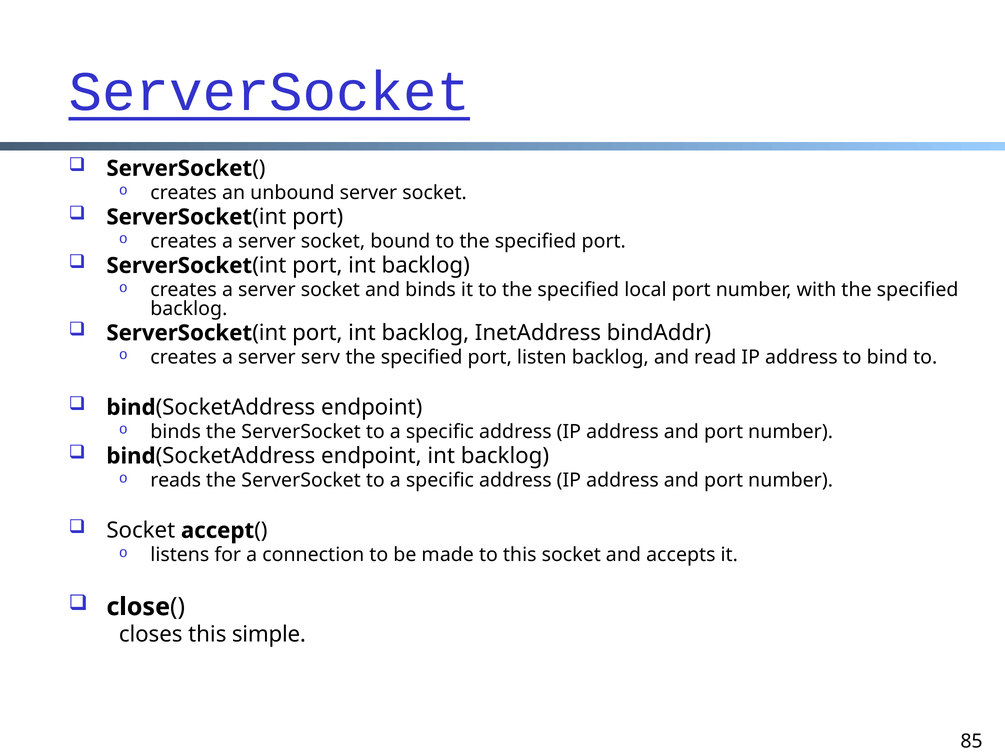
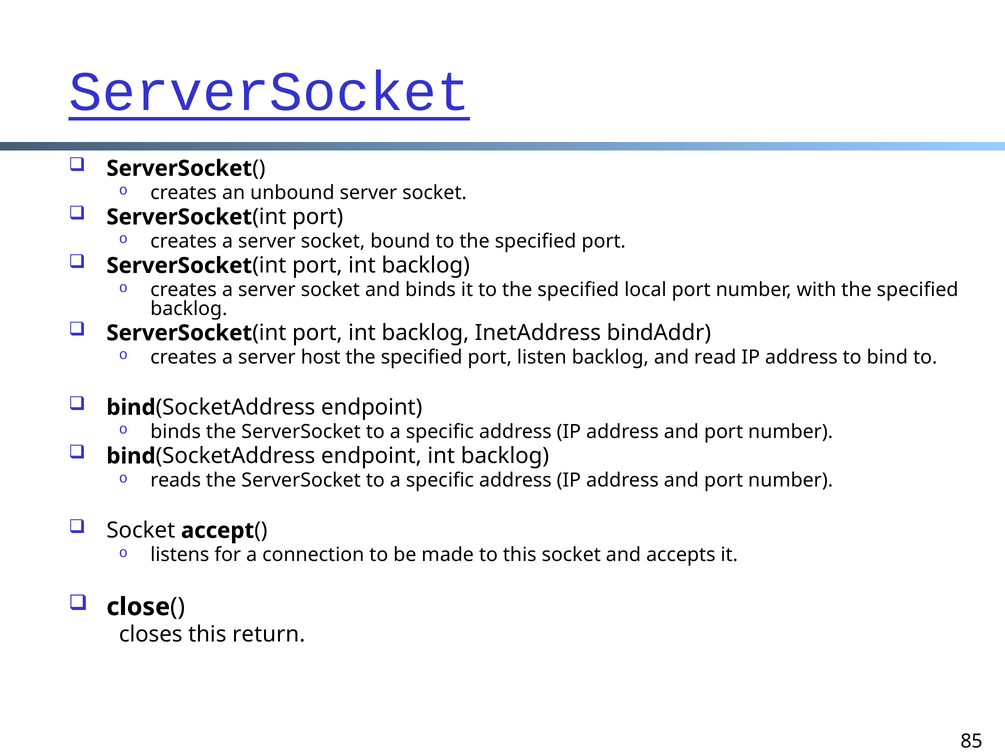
serv: serv -> host
simple: simple -> return
